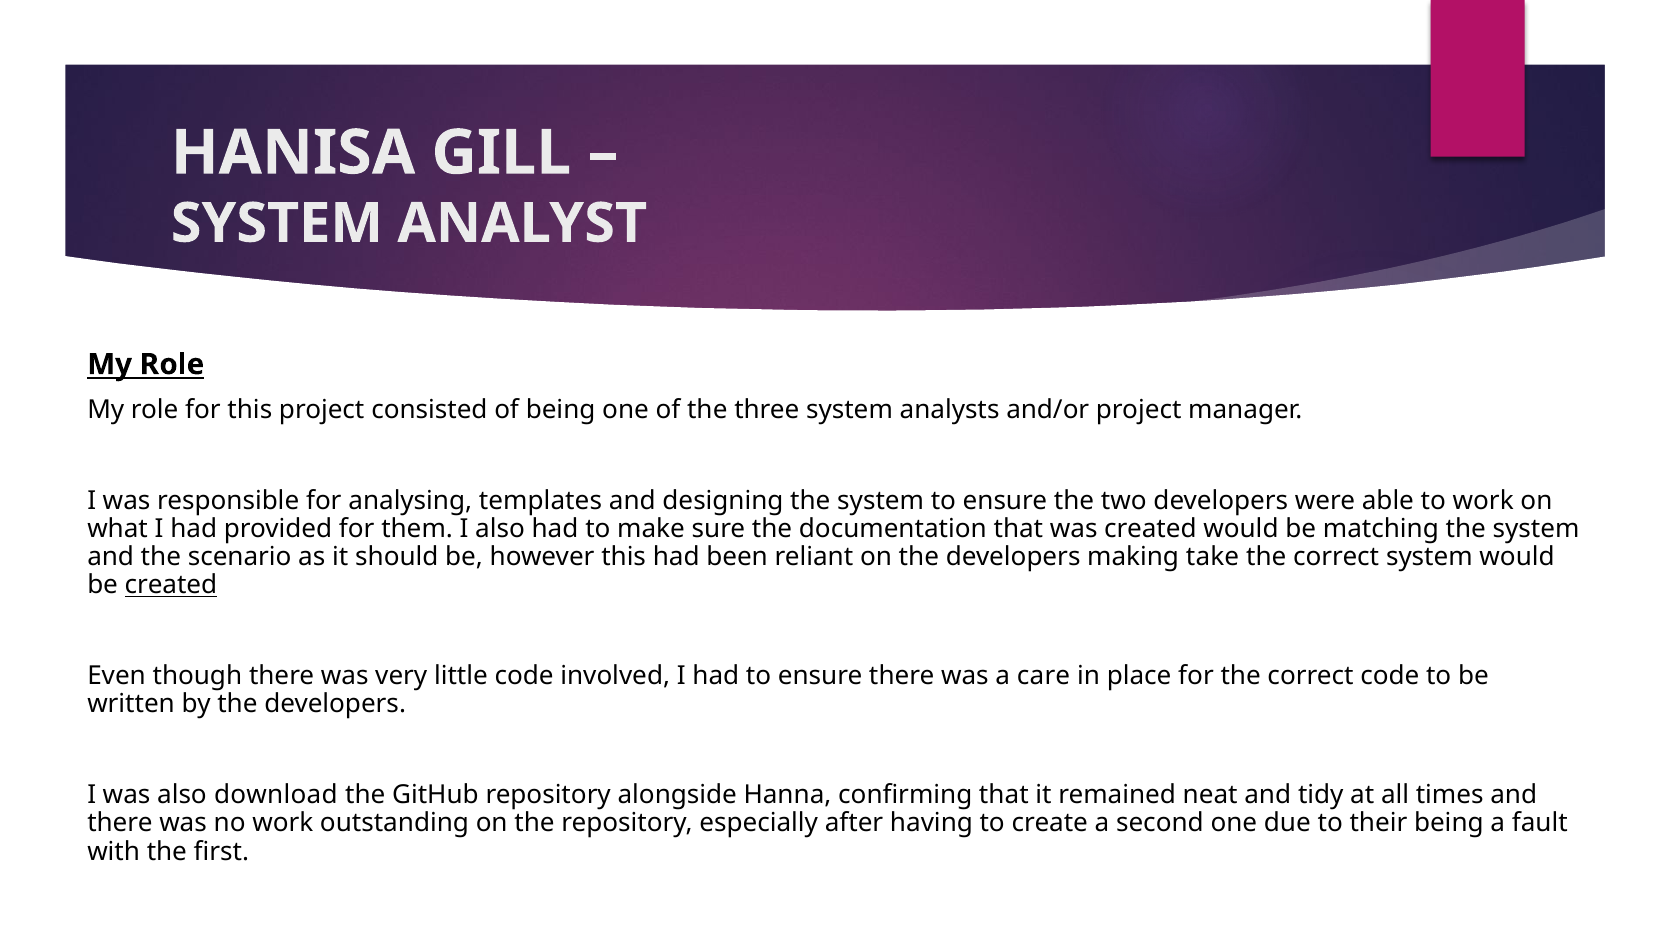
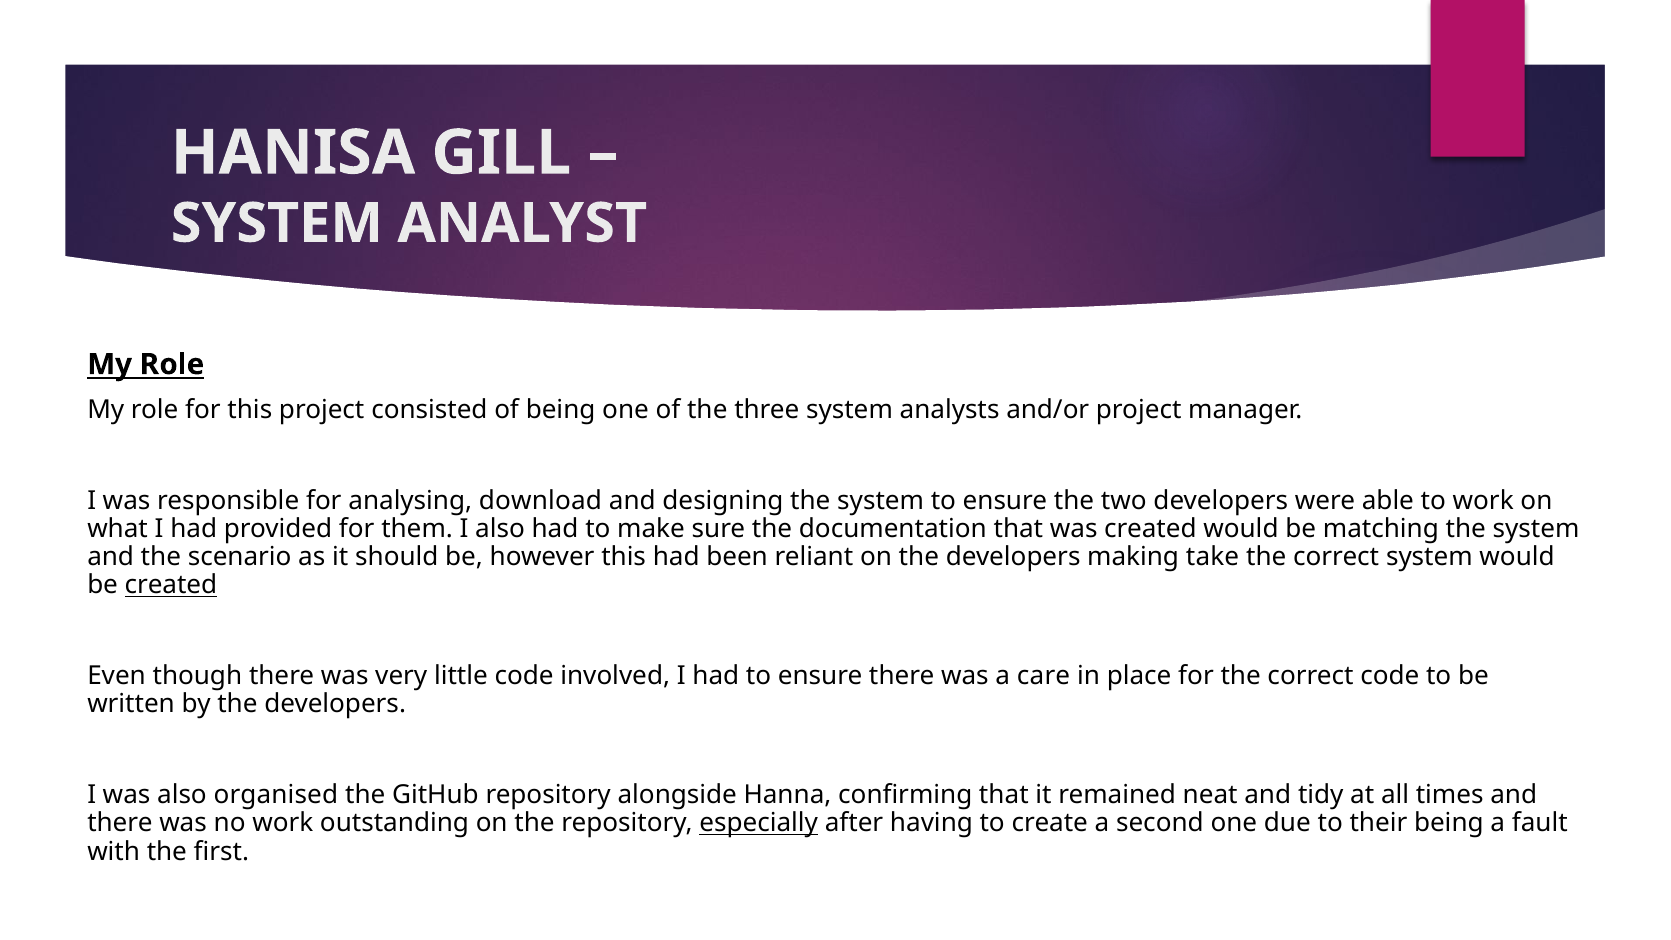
templates: templates -> download
download: download -> organised
especially underline: none -> present
